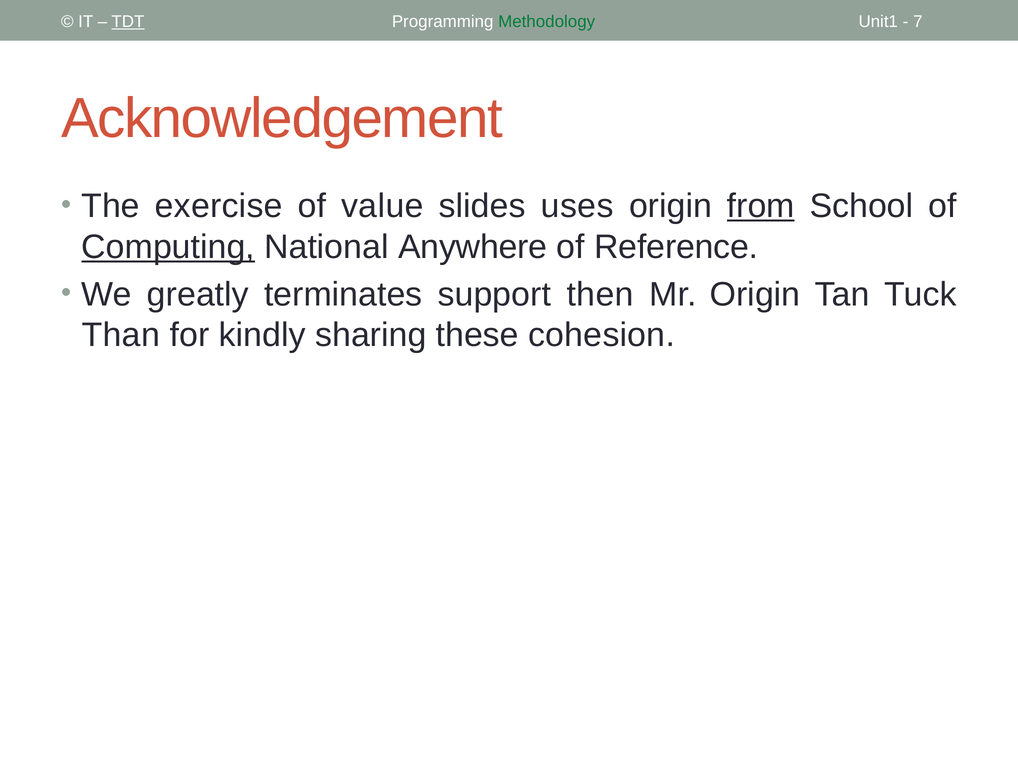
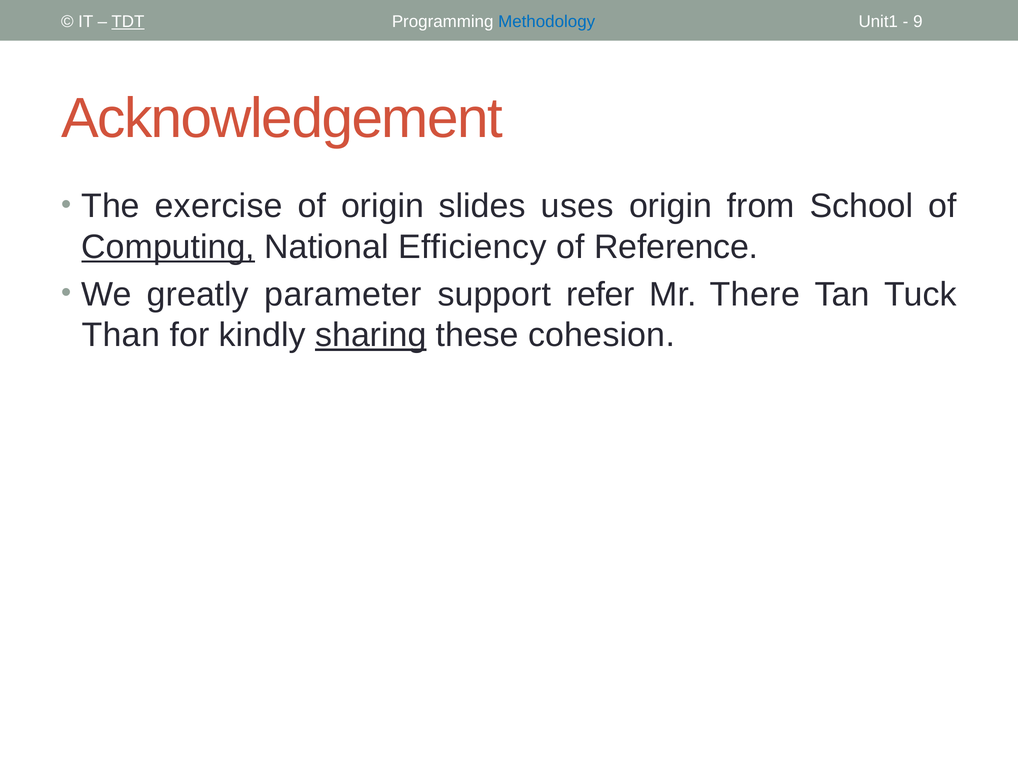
Methodology colour: green -> blue
7: 7 -> 9
of value: value -> origin
from underline: present -> none
Anywhere: Anywhere -> Efficiency
terminates: terminates -> parameter
then: then -> refer
Mr Origin: Origin -> There
sharing underline: none -> present
